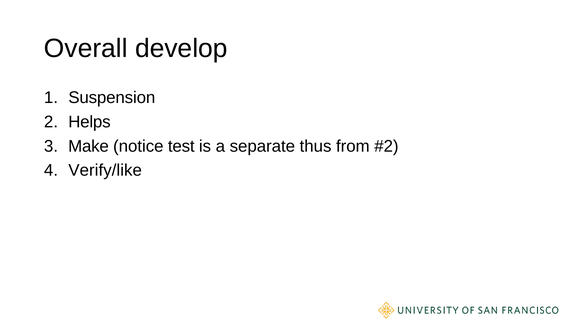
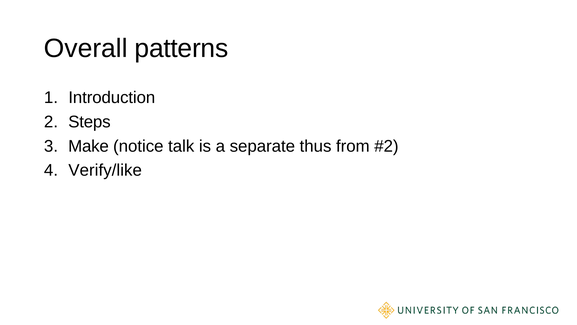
develop: develop -> patterns
Suspension: Suspension -> Introduction
Helps: Helps -> Steps
test: test -> talk
